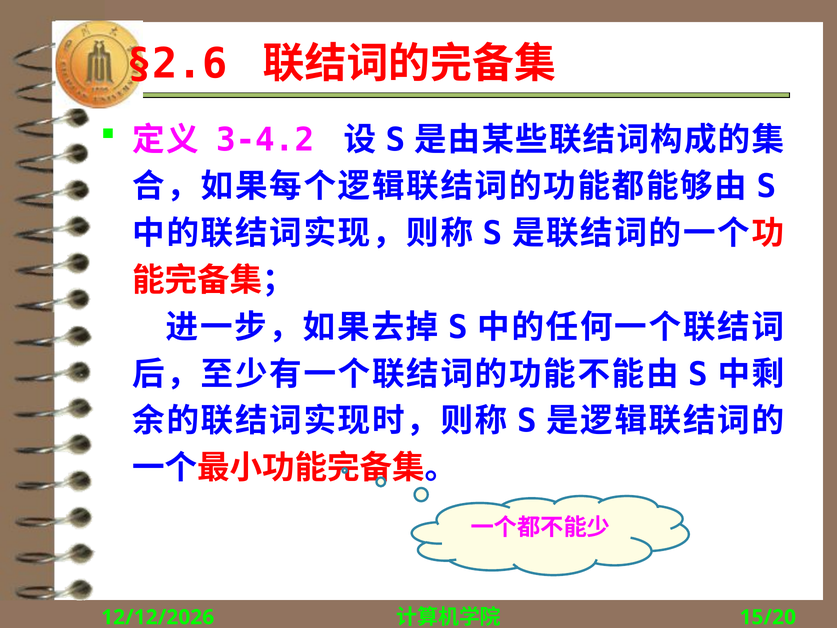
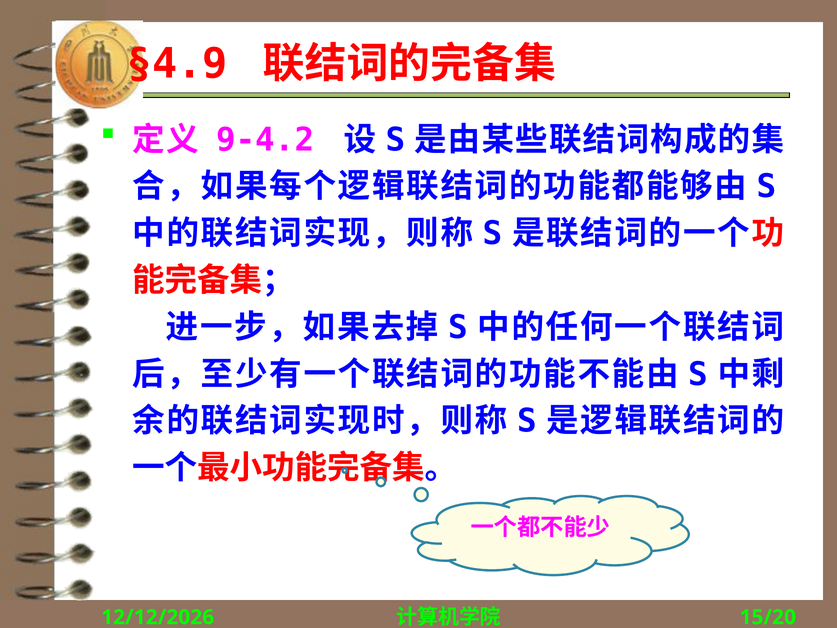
§2.6: §2.6 -> §4.9
3-4.2: 3-4.2 -> 9-4.2
